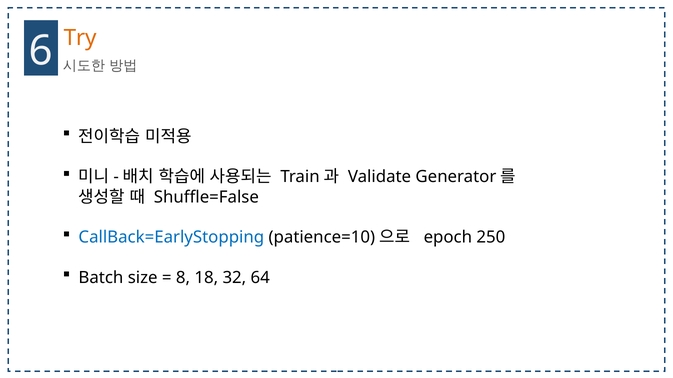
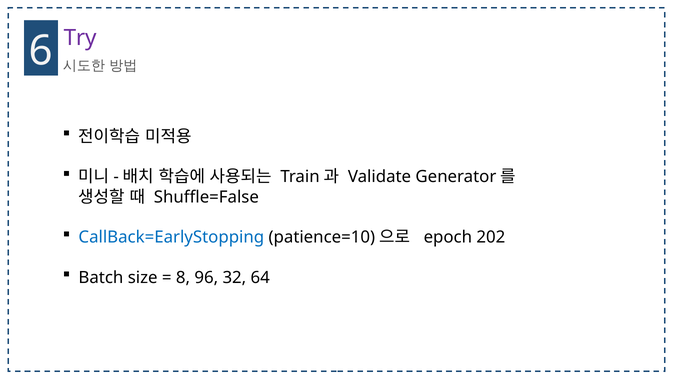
Try colour: orange -> purple
250: 250 -> 202
18: 18 -> 96
